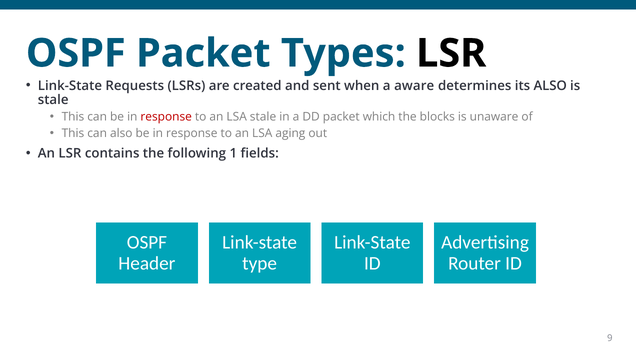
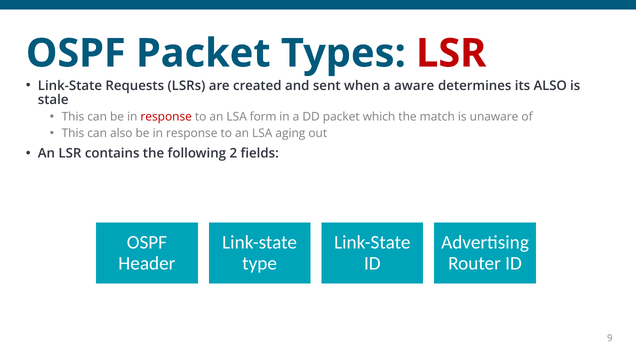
LSR at (451, 53) colour: black -> red
LSA stale: stale -> form
blocks: blocks -> match
1: 1 -> 2
